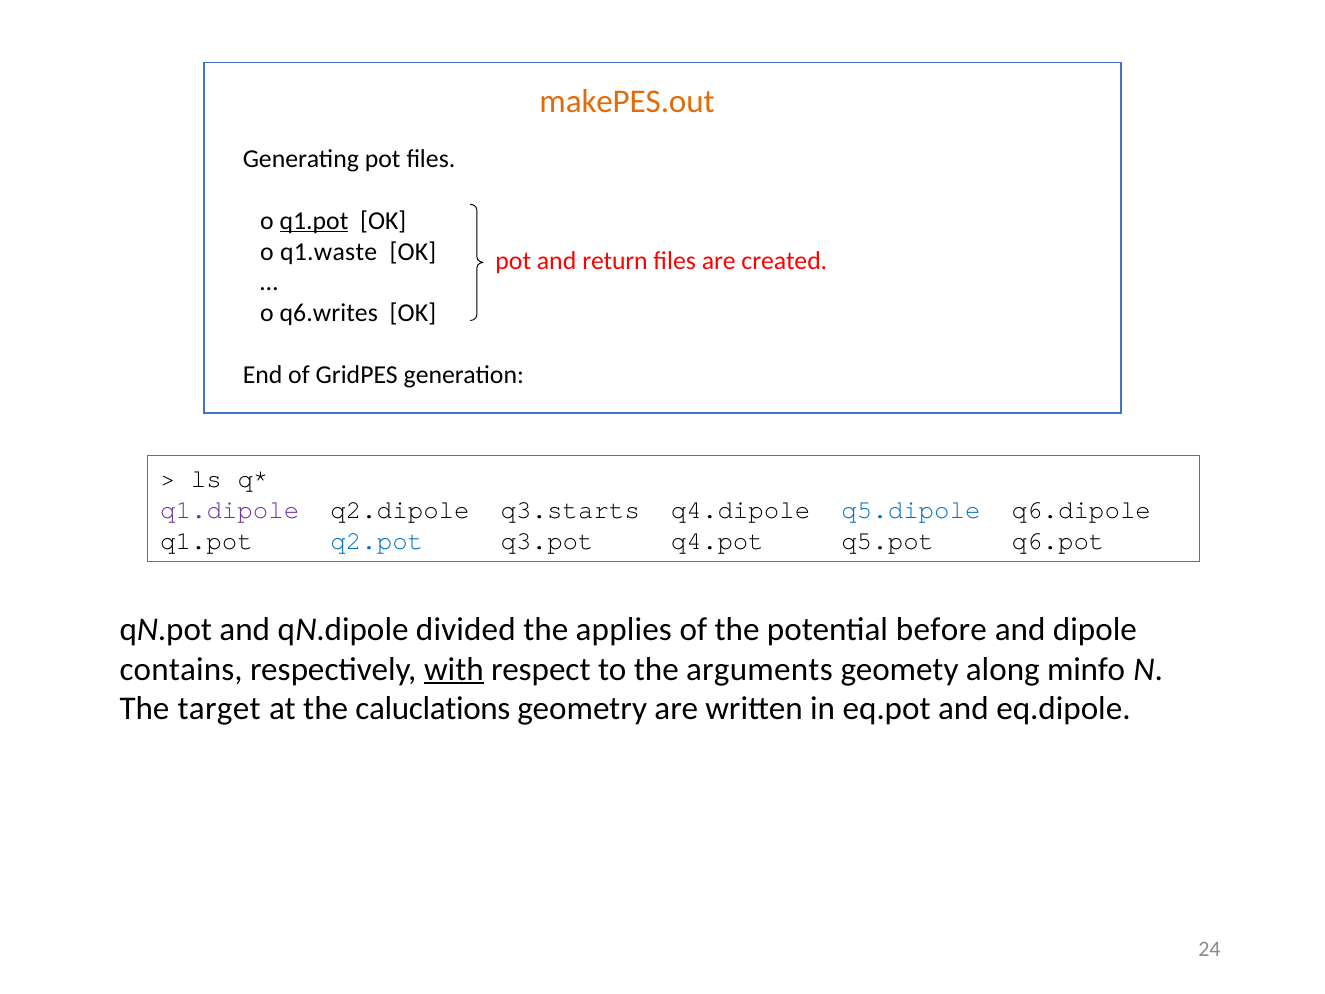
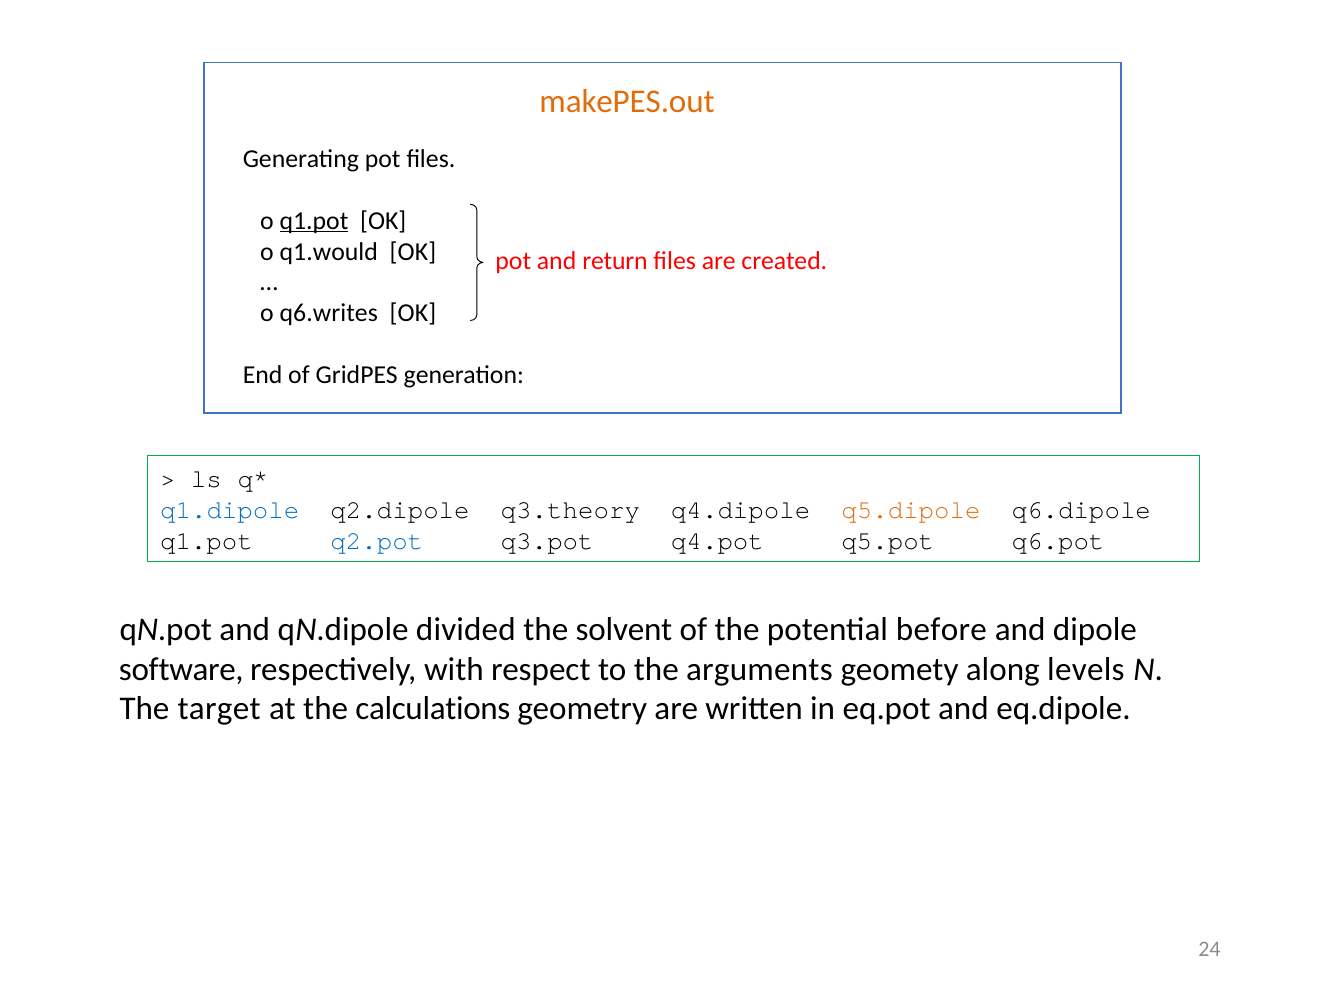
q1.waste: q1.waste -> q1.would
q1.dipole colour: purple -> blue
q3.starts: q3.starts -> q3.theory
q5.dipole colour: blue -> orange
applies: applies -> solvent
contains: contains -> software
with underline: present -> none
minfo: minfo -> levels
caluclations: caluclations -> calculations
